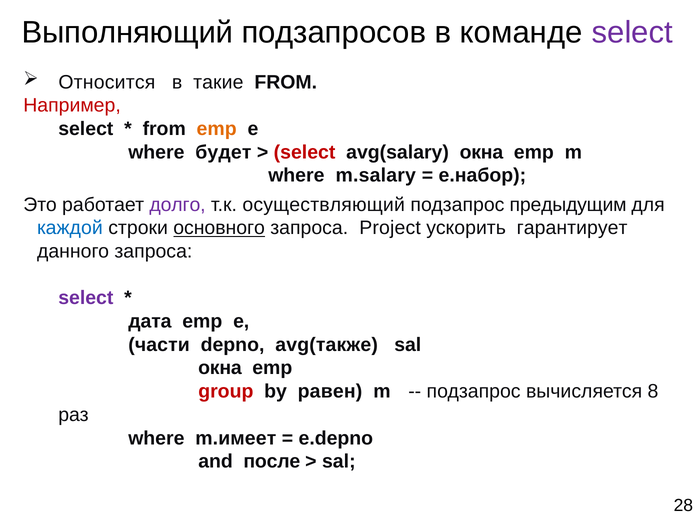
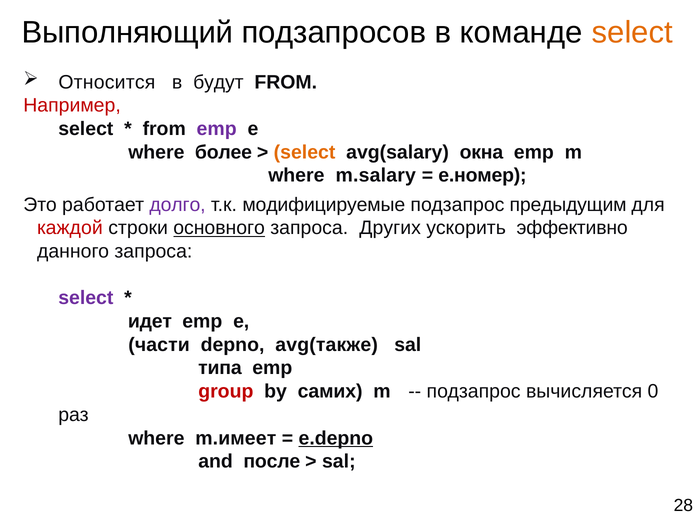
select at (632, 32) colour: purple -> orange
такие: такие -> будут
emp at (217, 129) colour: orange -> purple
будет: будет -> более
select at (305, 152) colour: red -> orange
e.набор: e.набор -> e.номер
осуществляющий: осуществляющий -> модифицируемые
каждой colour: blue -> red
Project: Project -> Других
гарантирует: гарантирует -> эффективно
дата: дата -> идет
окна at (220, 368): окна -> типа
равен: равен -> самих
8: 8 -> 0
e.depno underline: none -> present
